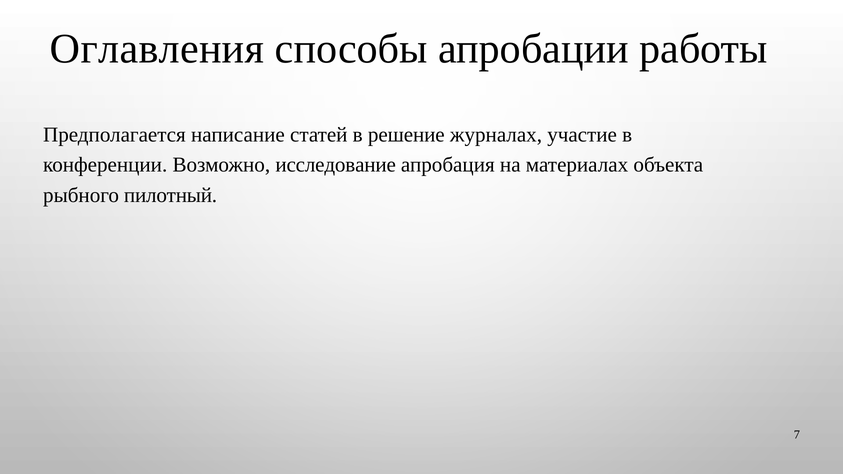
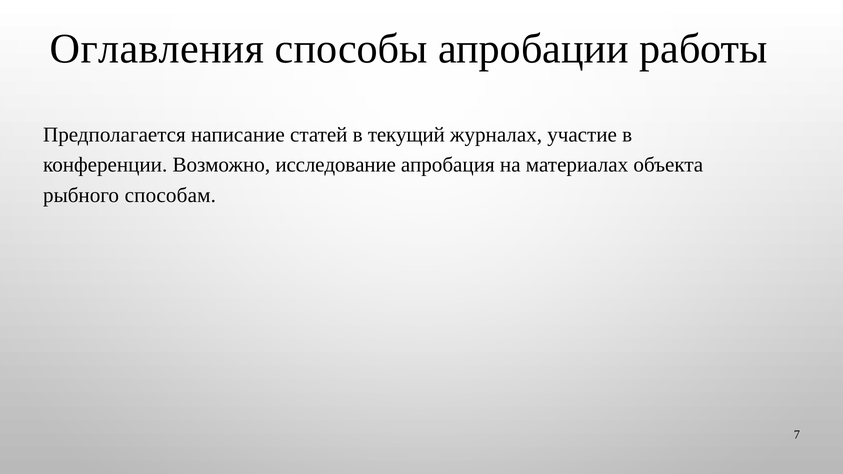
решение: решение -> текущий
пилотный: пилотный -> способам
